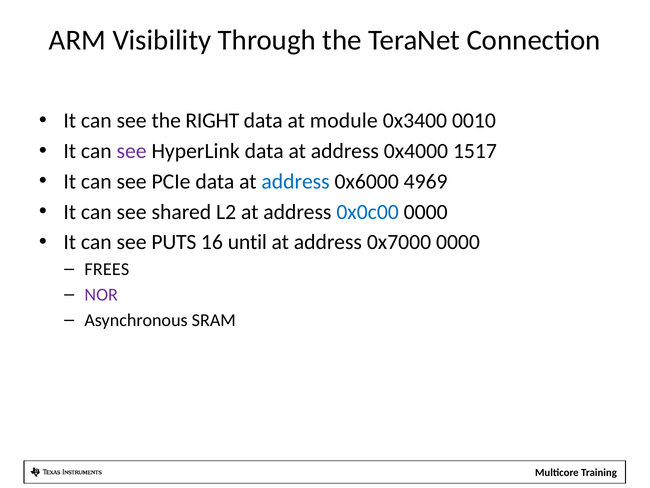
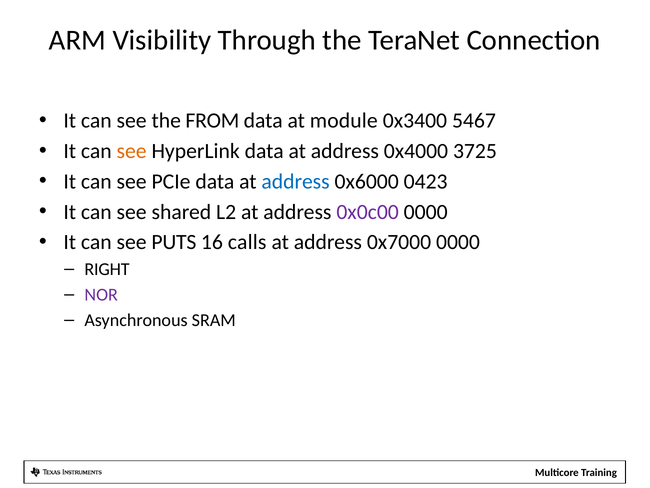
RIGHT: RIGHT -> FROM
0010: 0010 -> 5467
see at (132, 151) colour: purple -> orange
1517: 1517 -> 3725
4969: 4969 -> 0423
0x0c00 colour: blue -> purple
until: until -> calls
FREES: FREES -> RIGHT
